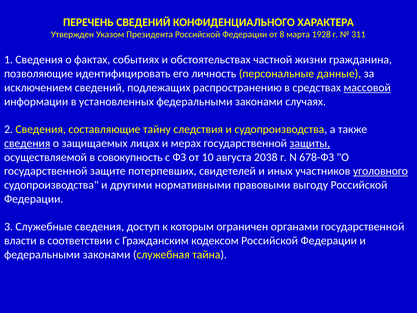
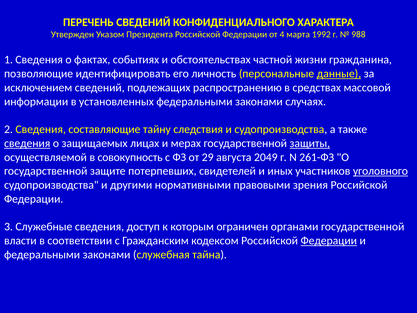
8: 8 -> 4
1928: 1928 -> 1992
311: 311 -> 988
данные underline: none -> present
массовой underline: present -> none
10: 10 -> 29
2038: 2038 -> 2049
678-ФЗ: 678-ФЗ -> 261-ФЗ
выгоду: выгоду -> зрения
Федерации at (329, 240) underline: none -> present
